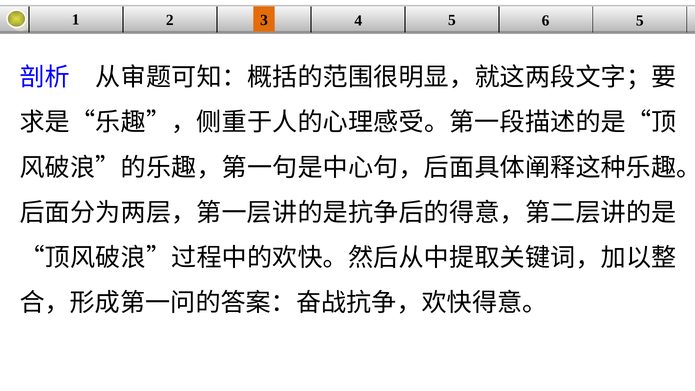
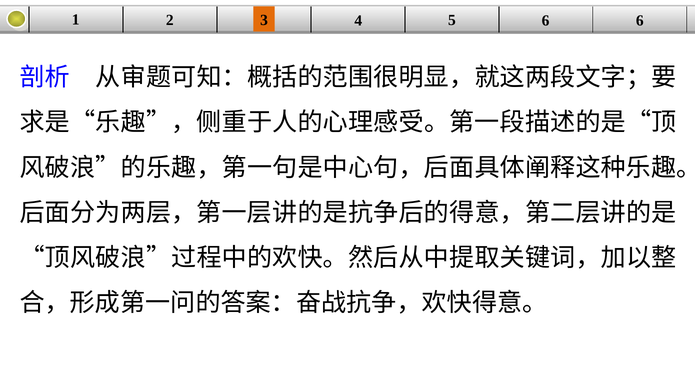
6 5: 5 -> 6
